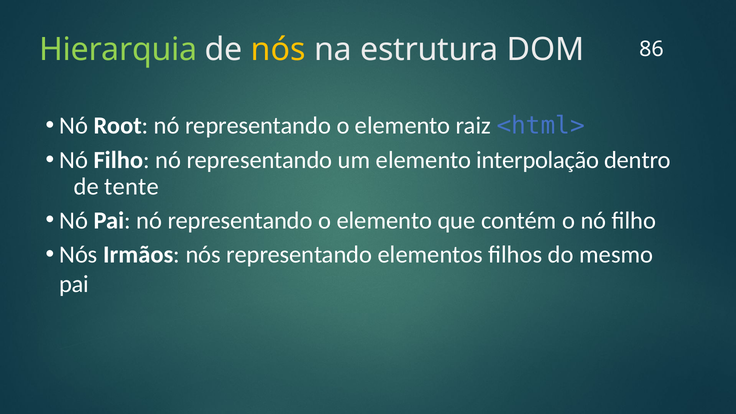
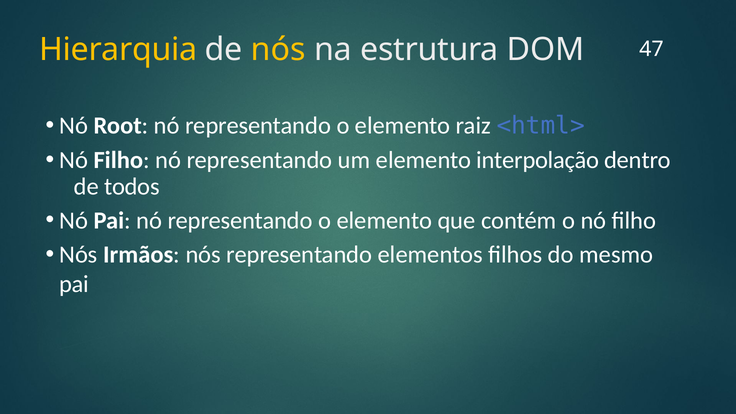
Hierarquia colour: light green -> yellow
86: 86 -> 47
tente: tente -> todos
